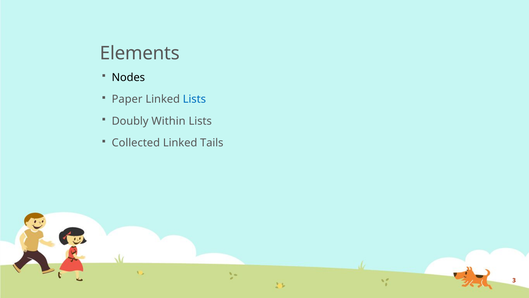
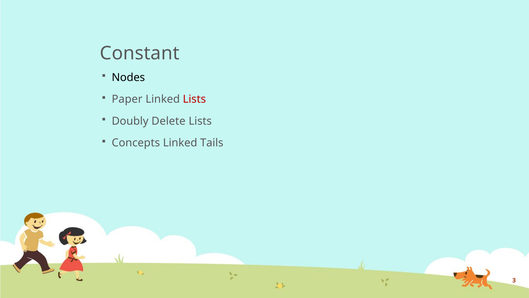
Elements: Elements -> Constant
Lists at (194, 99) colour: blue -> red
Within: Within -> Delete
Collected: Collected -> Concepts
